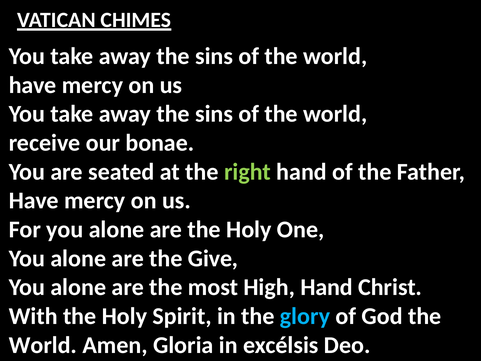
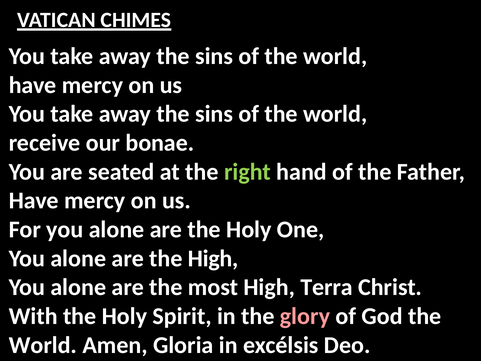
the Give: Give -> High
High Hand: Hand -> Terra
glory colour: light blue -> pink
